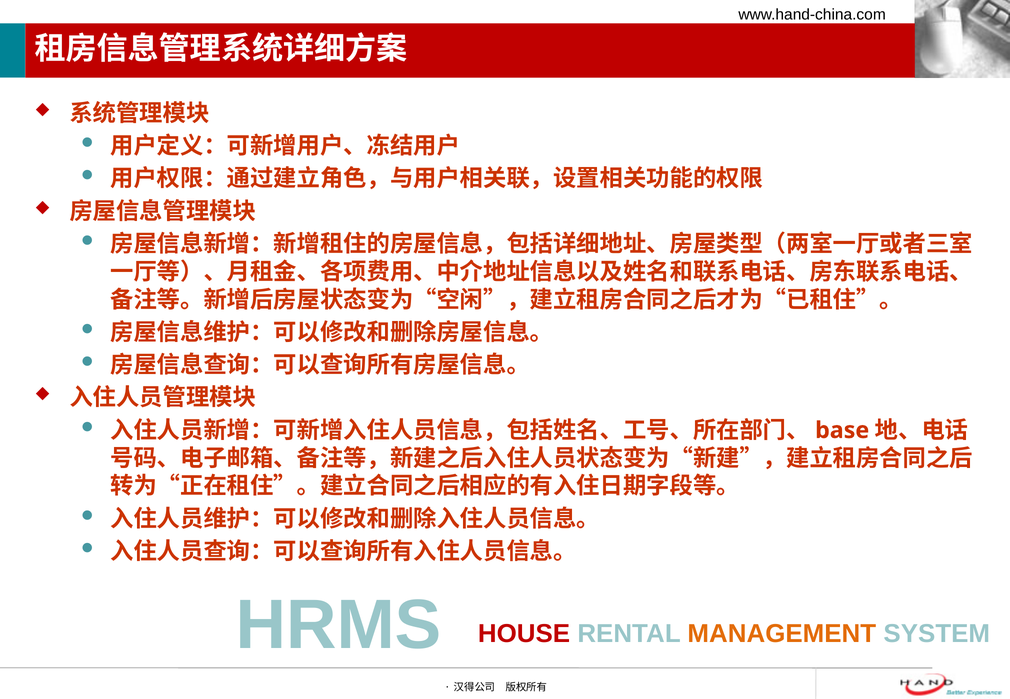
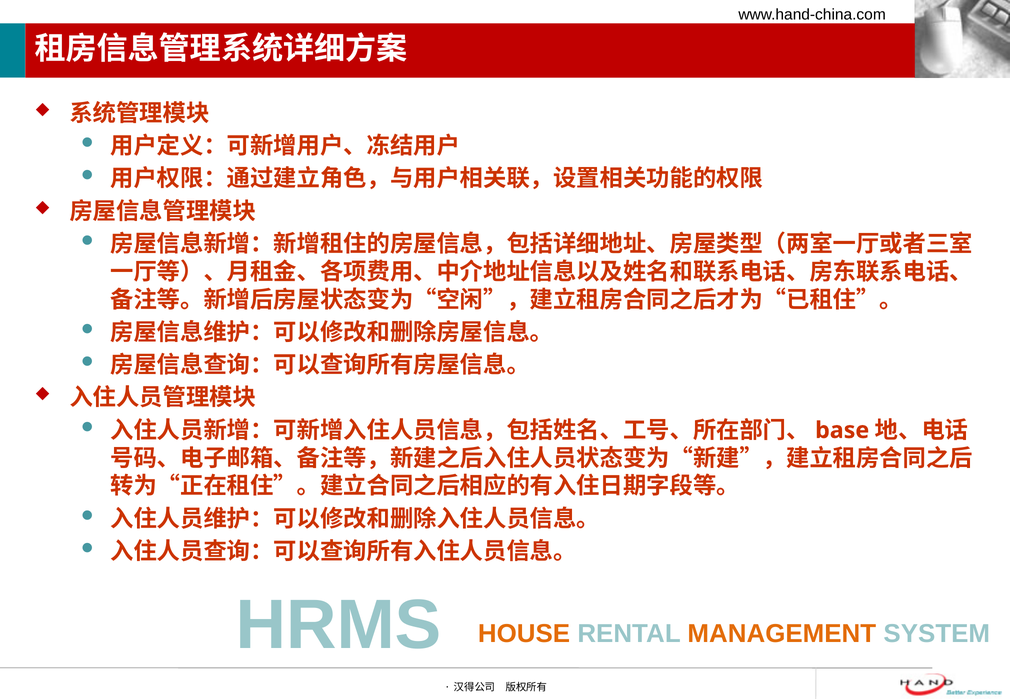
HOUSE colour: red -> orange
